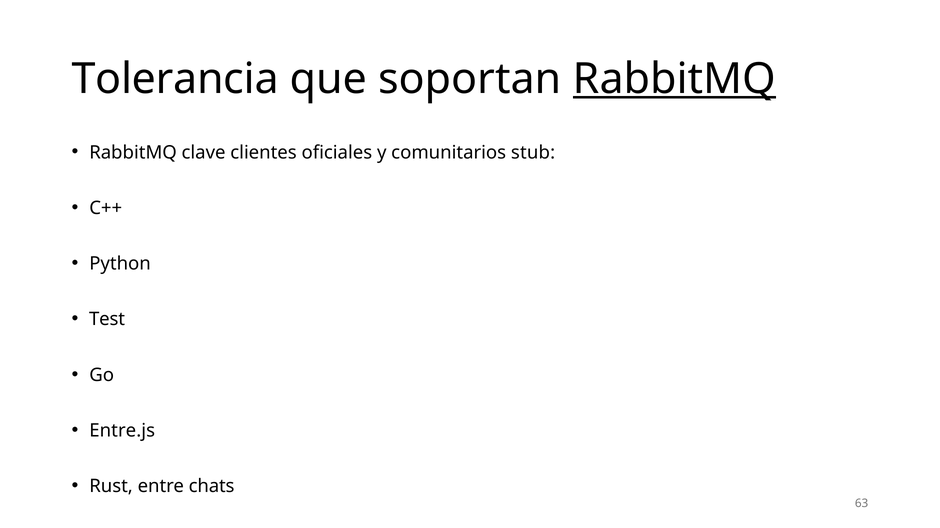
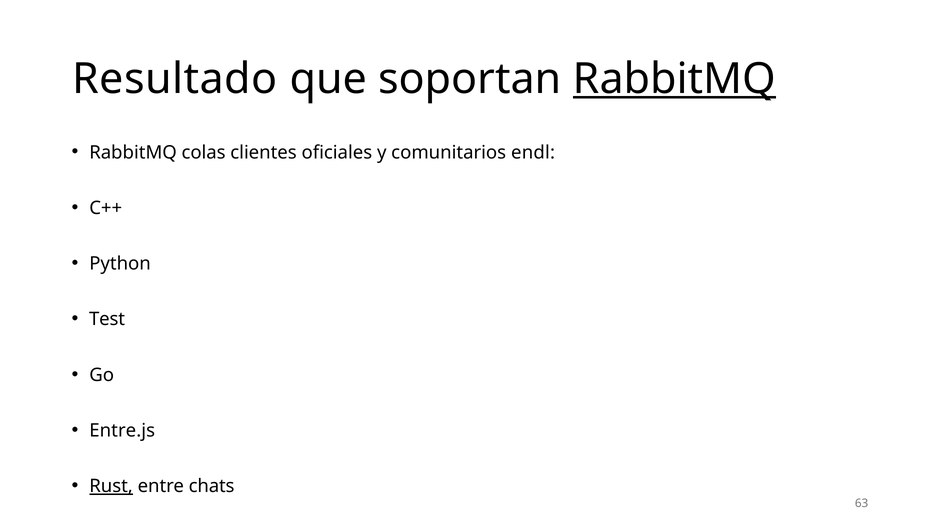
Tolerancia: Tolerancia -> Resultado
clave: clave -> colas
stub: stub -> endl
Rust underline: none -> present
